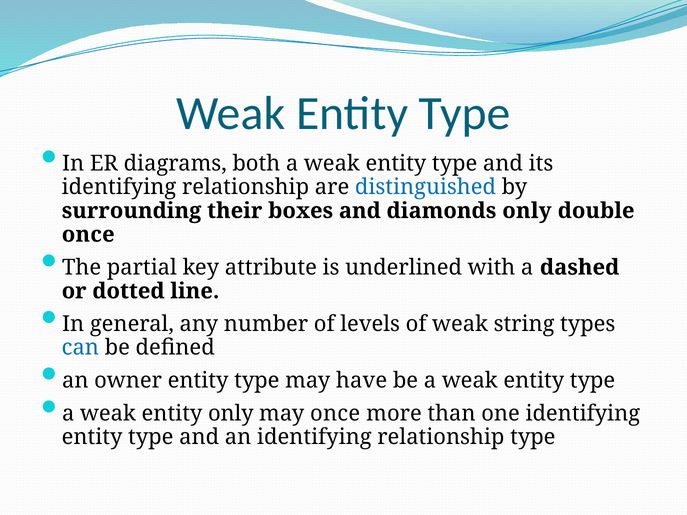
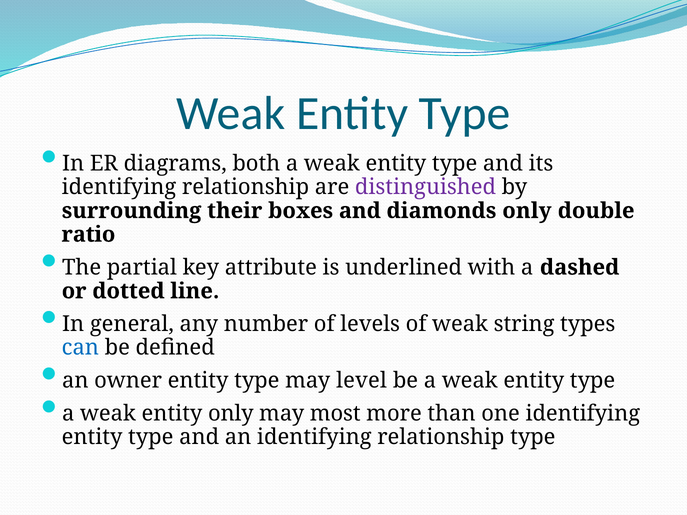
distinguished colour: blue -> purple
once at (88, 235): once -> ratio
have: have -> level
may once: once -> most
